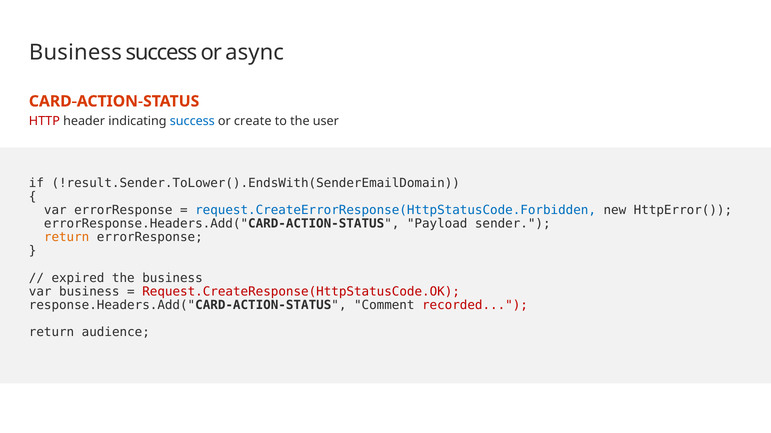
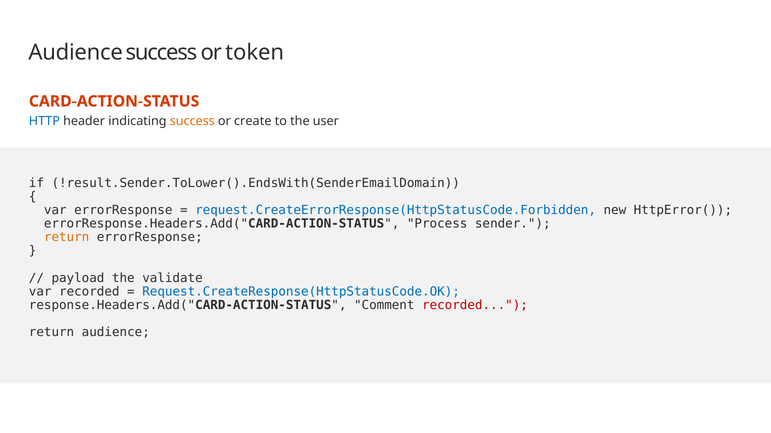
Business at (75, 53): Business -> Audience
async: async -> token
HTTP colour: red -> blue
success at (192, 121) colour: blue -> orange
Payload: Payload -> Process
expired: expired -> payload
the business: business -> validate
var business: business -> recorded
Request.CreateResponse(HttpStatusCode.OK colour: red -> blue
